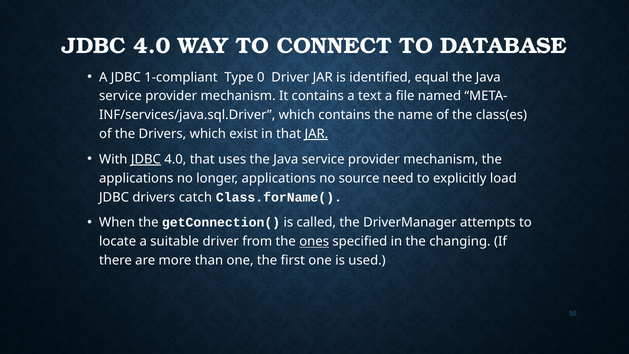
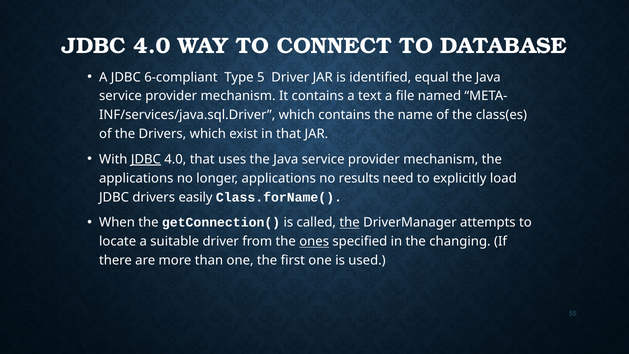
1-compliant: 1-compliant -> 6-compliant
0: 0 -> 5
JAR at (316, 134) underline: present -> none
source: source -> results
catch: catch -> easily
the at (350, 223) underline: none -> present
